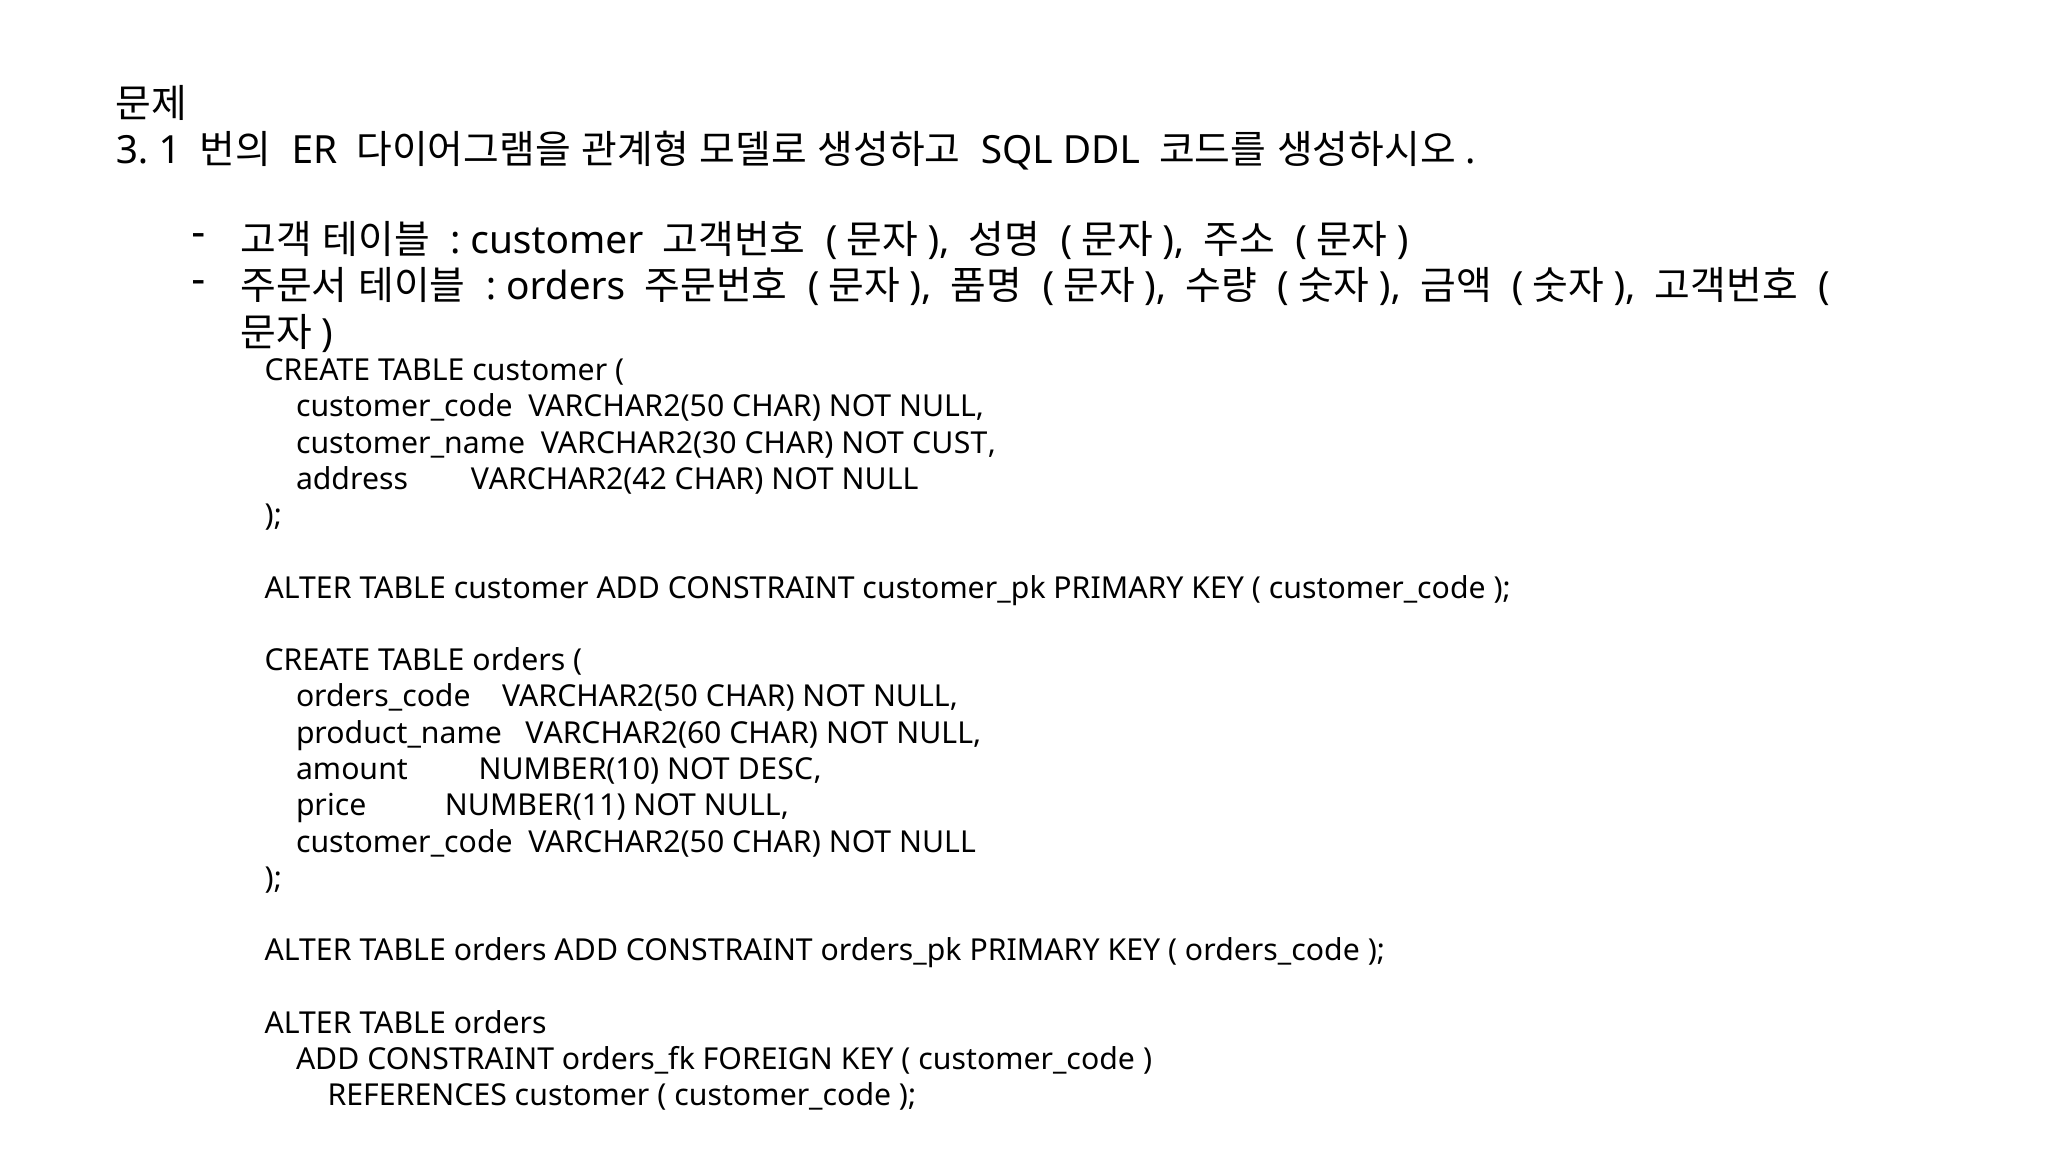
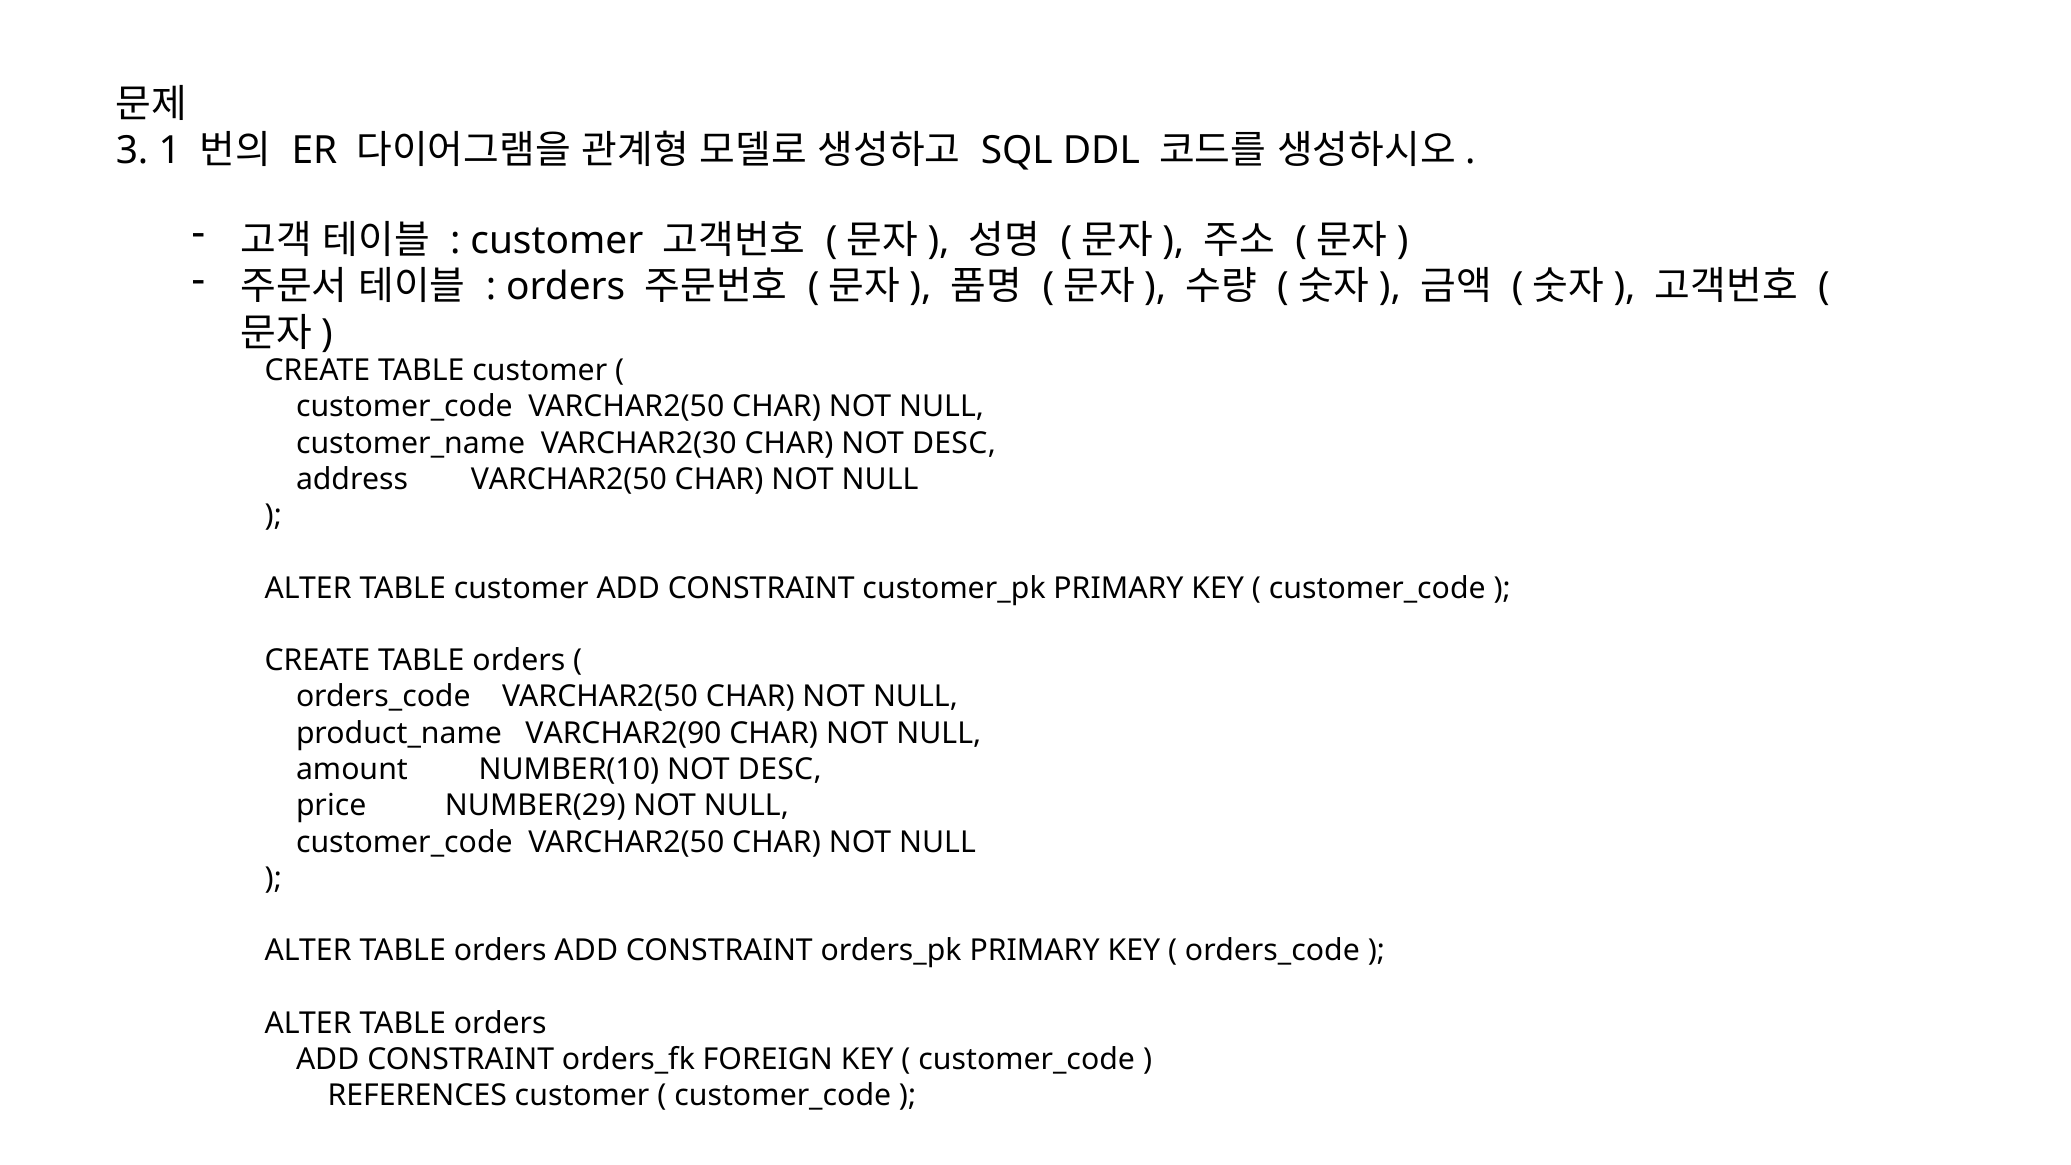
CHAR NOT CUST: CUST -> DESC
address VARCHAR2(42: VARCHAR2(42 -> VARCHAR2(50
VARCHAR2(60: VARCHAR2(60 -> VARCHAR2(90
NUMBER(11: NUMBER(11 -> NUMBER(29
